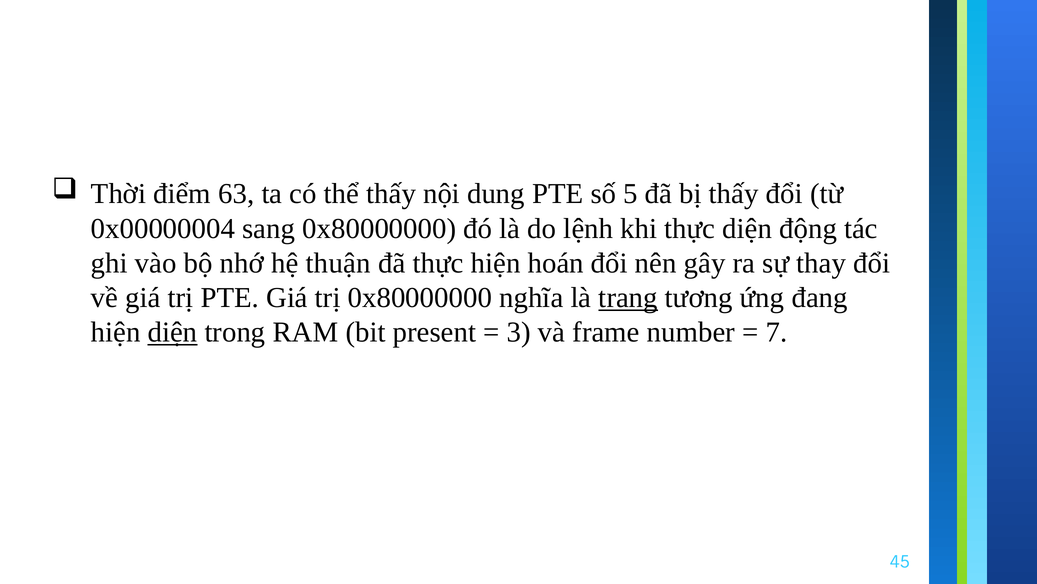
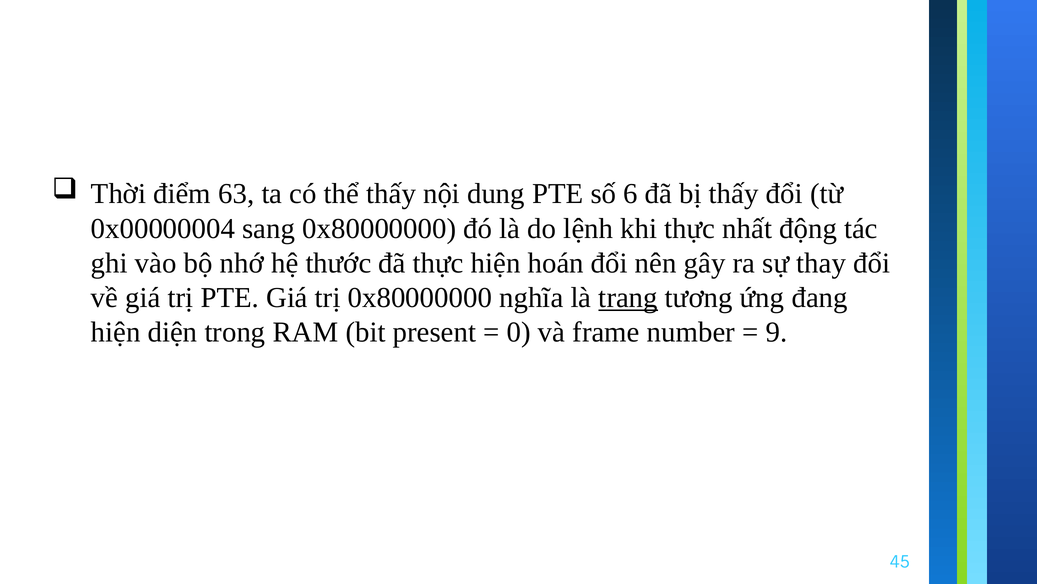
5: 5 -> 6
thực diện: diện -> nhất
thuận: thuận -> thước
diện at (173, 332) underline: present -> none
3: 3 -> 0
7: 7 -> 9
